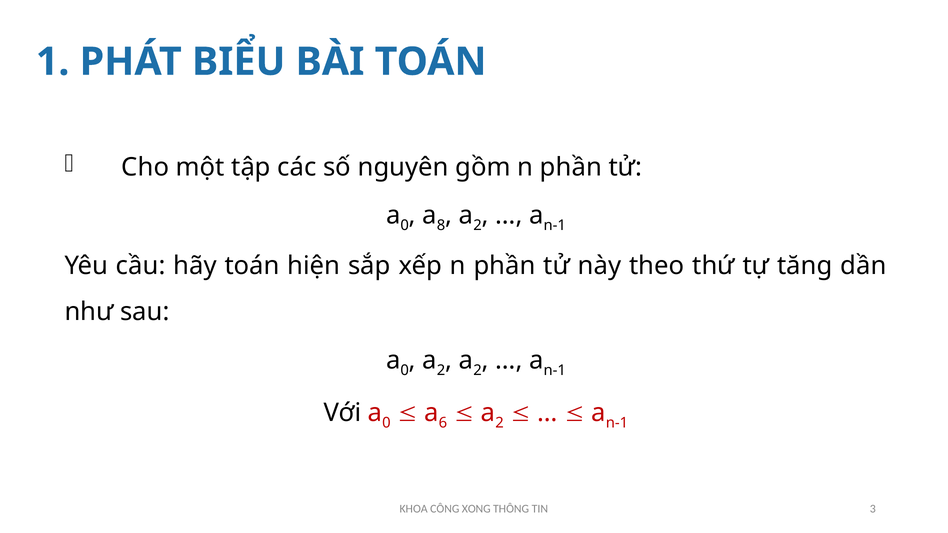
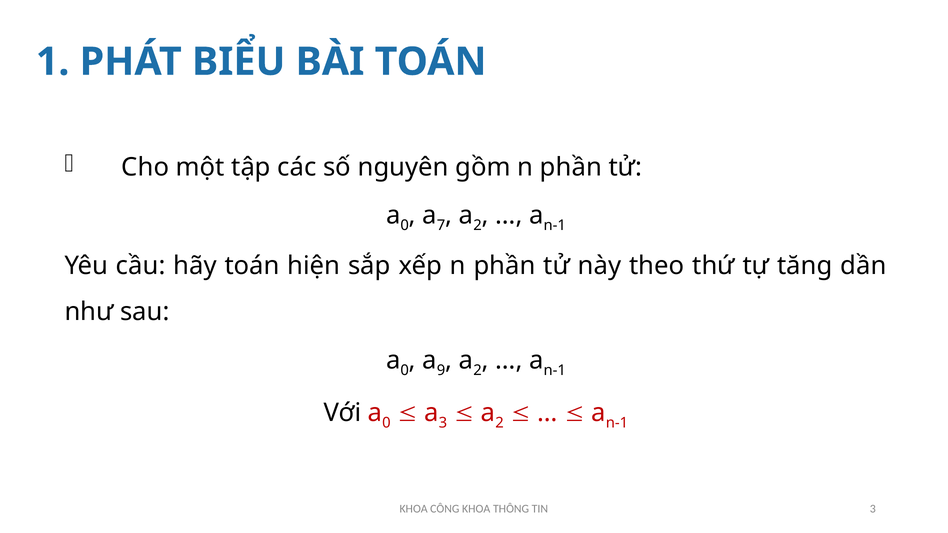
8: 8 -> 7
2 at (441, 370): 2 -> 9
6 at (443, 423): 6 -> 3
CÔNG XONG: XONG -> KHOA
